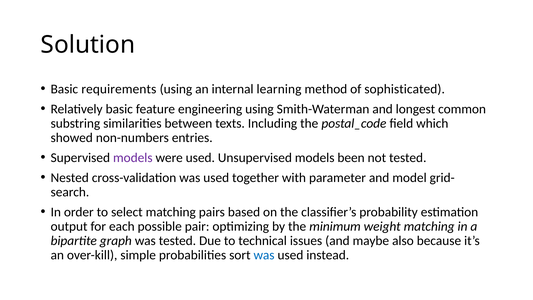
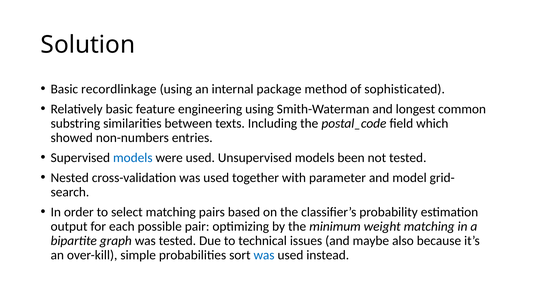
requirements: requirements -> recordlinkage
learning: learning -> package
models at (133, 158) colour: purple -> blue
